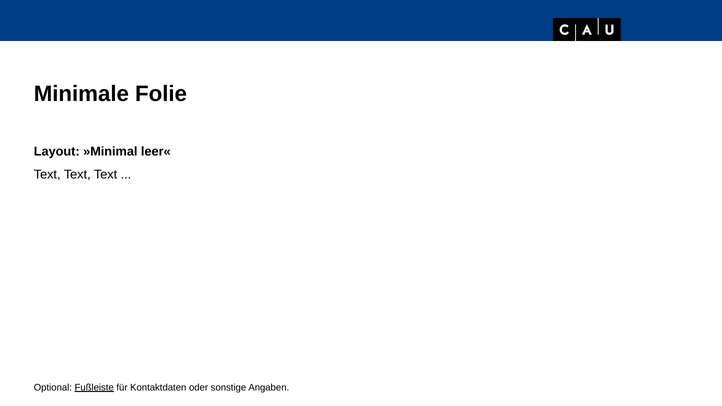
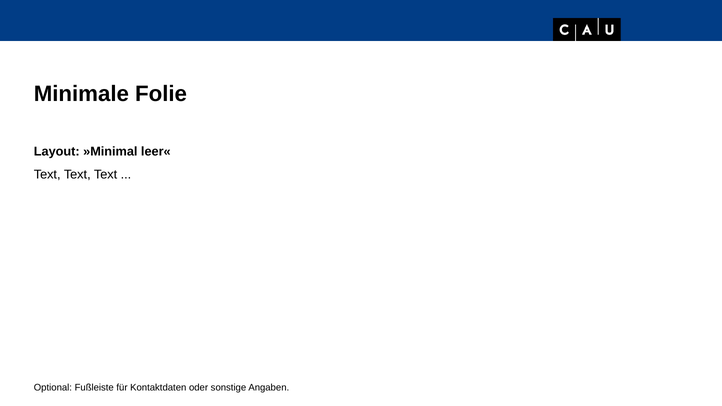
Fußleiste underline: present -> none
